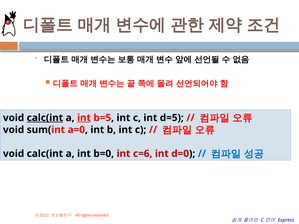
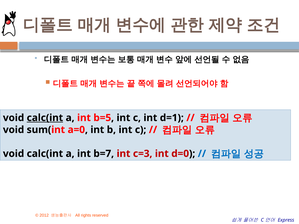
int at (84, 118) underline: present -> none
d=5: d=5 -> d=1
b=0: b=0 -> b=7
c=6: c=6 -> c=3
